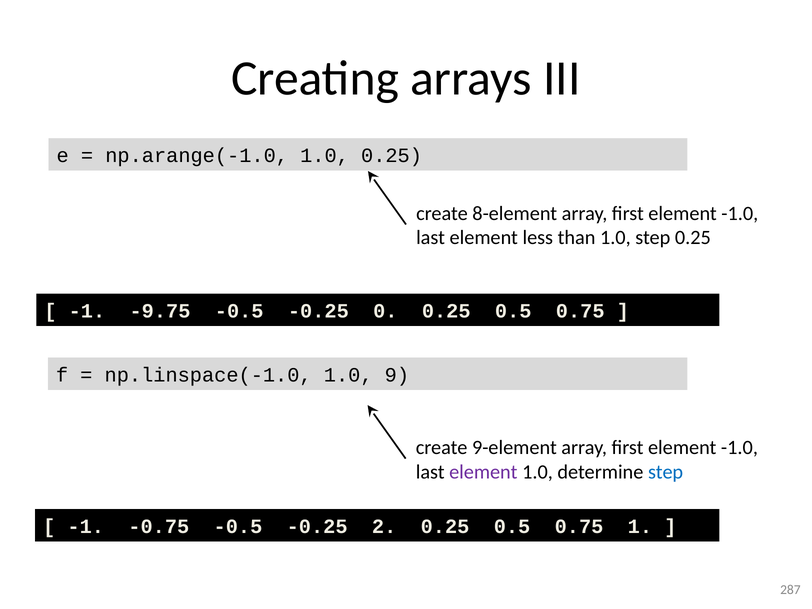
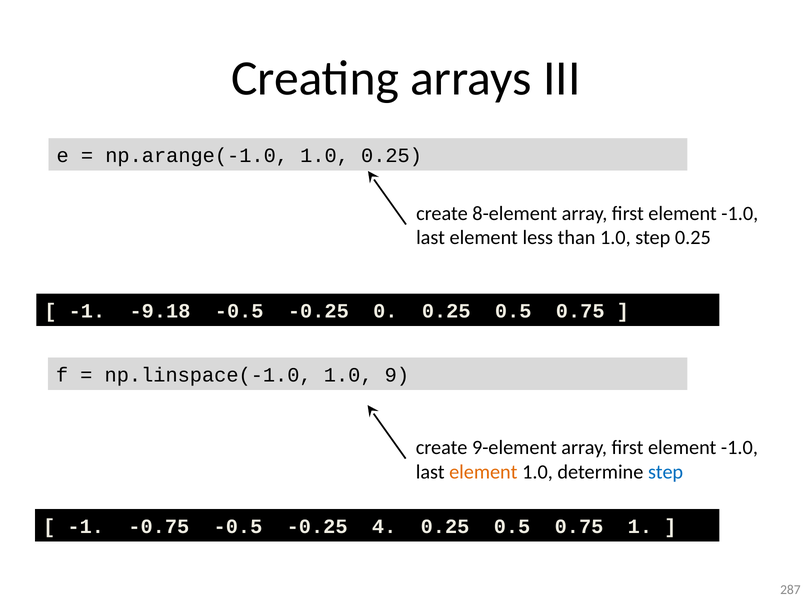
-9.75: -9.75 -> -9.18
element at (483, 472) colour: purple -> orange
2: 2 -> 4
